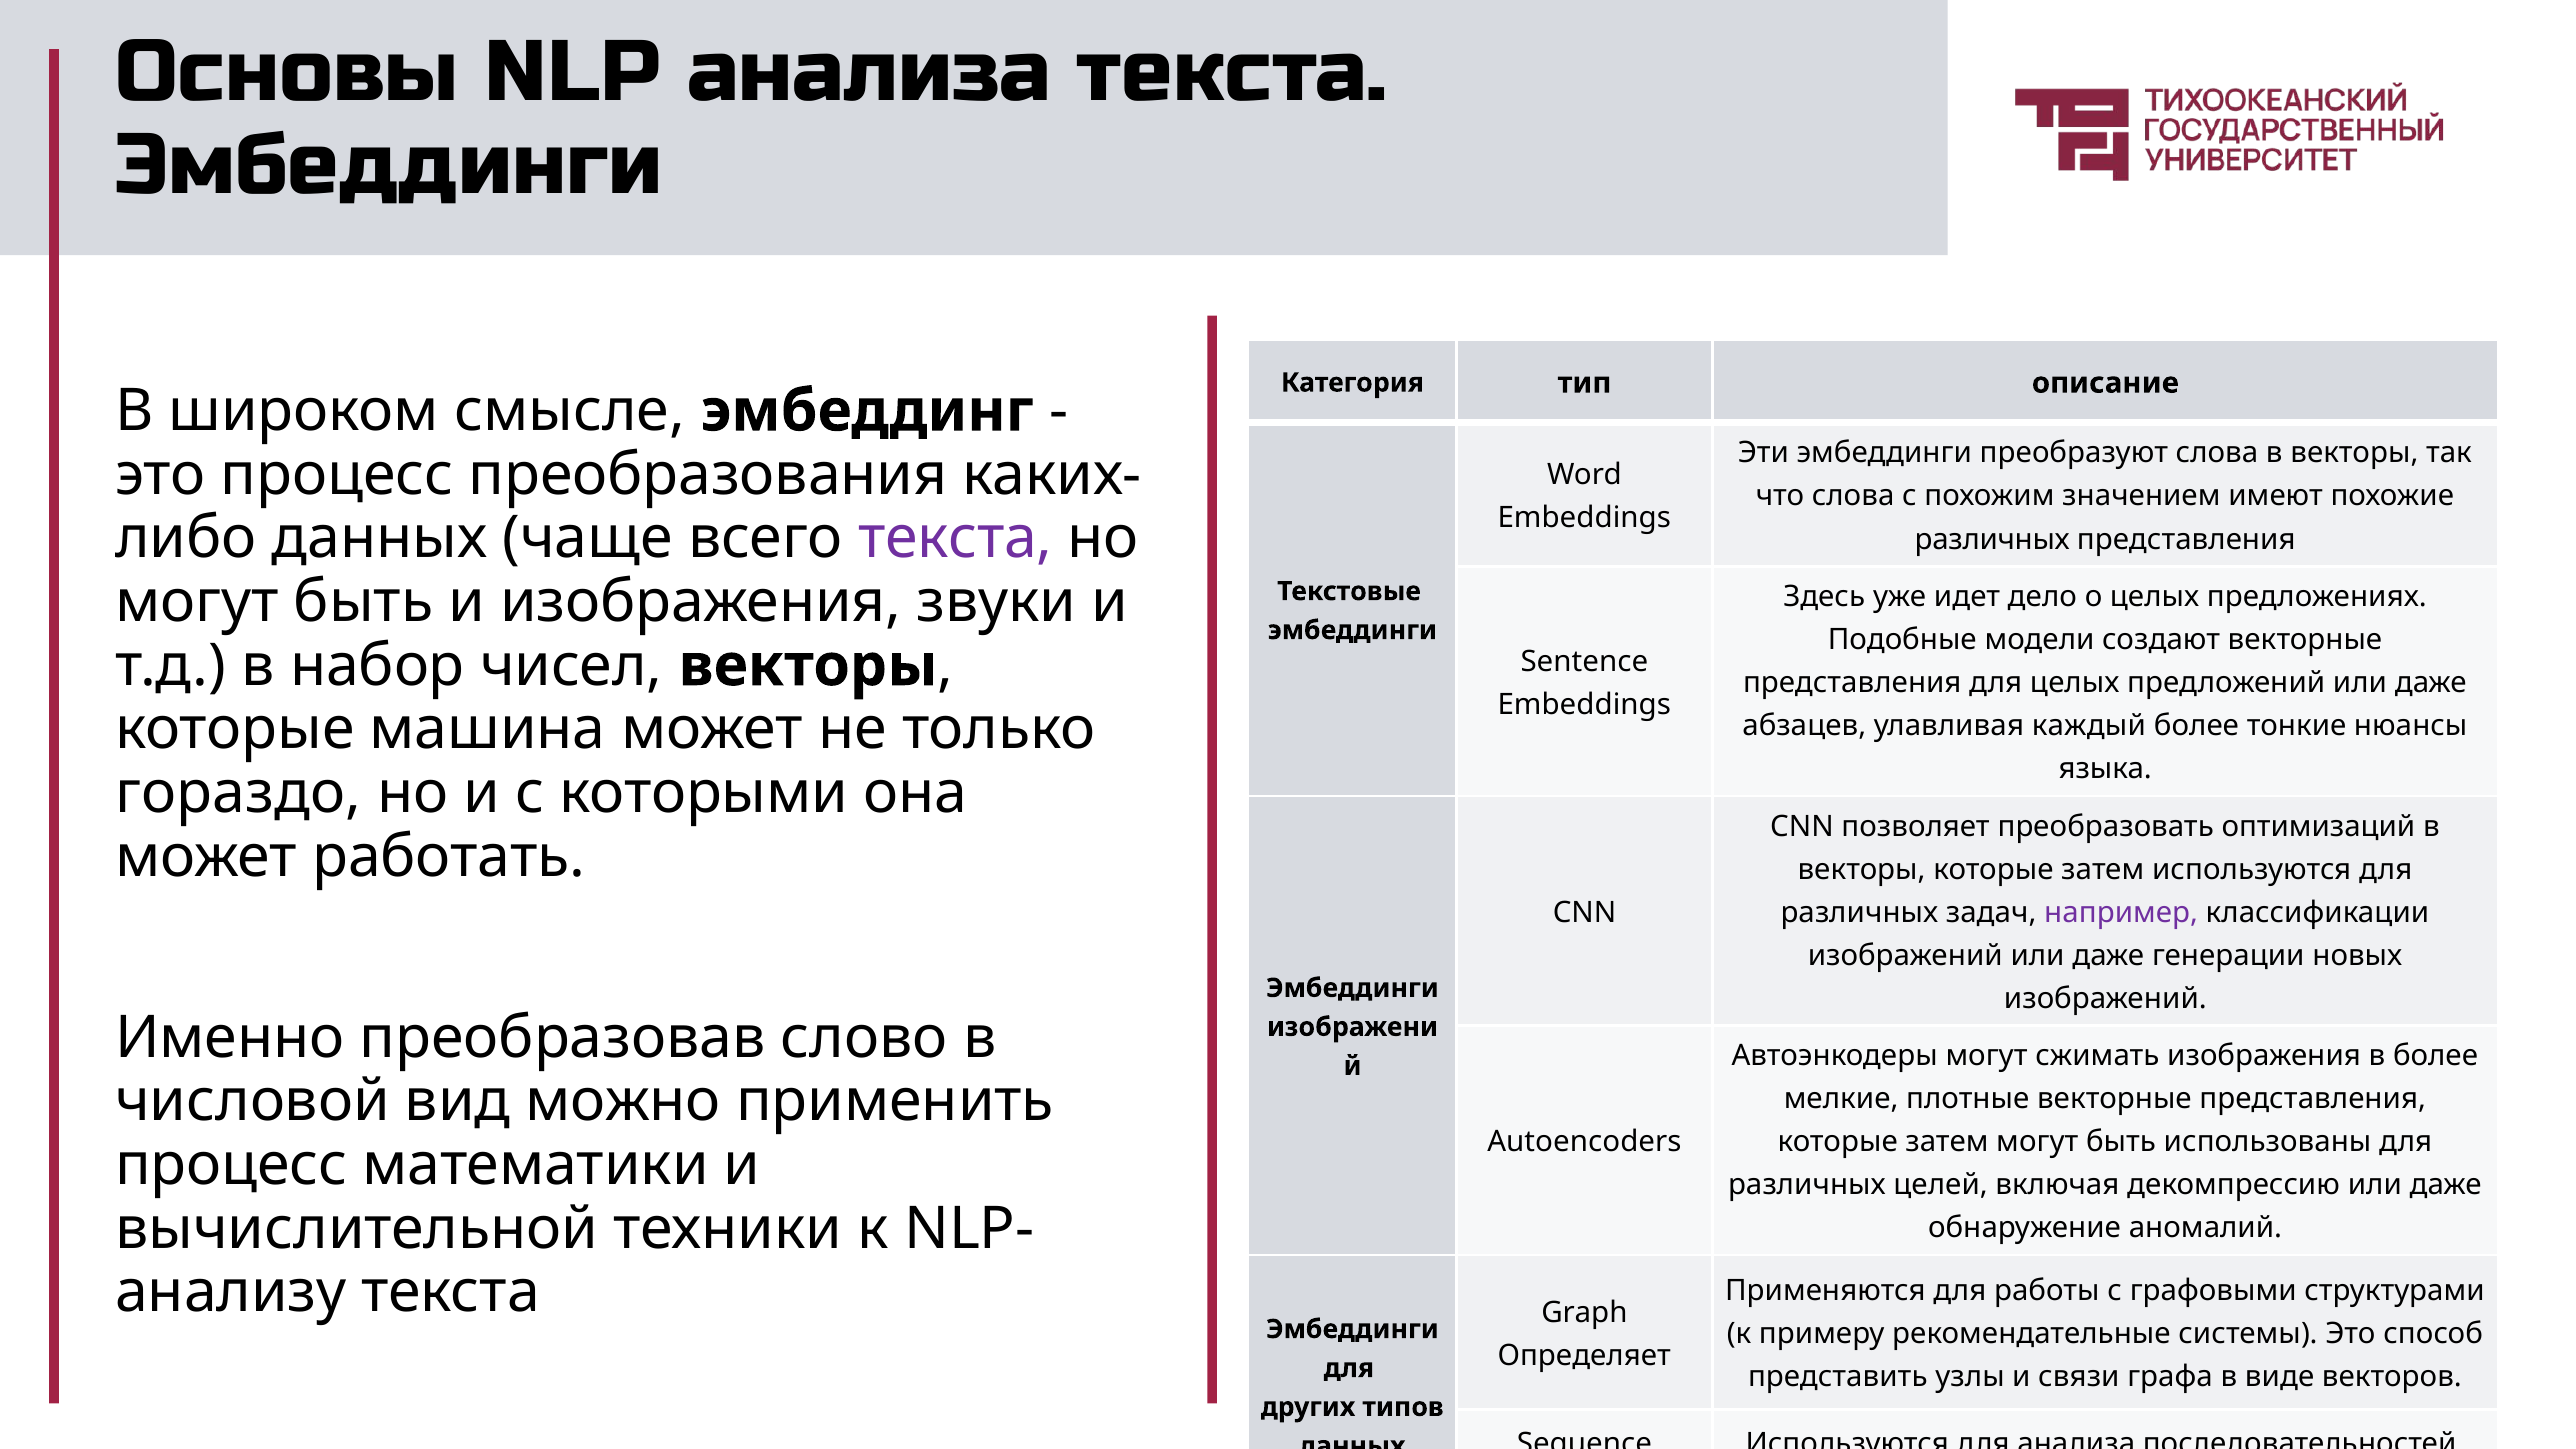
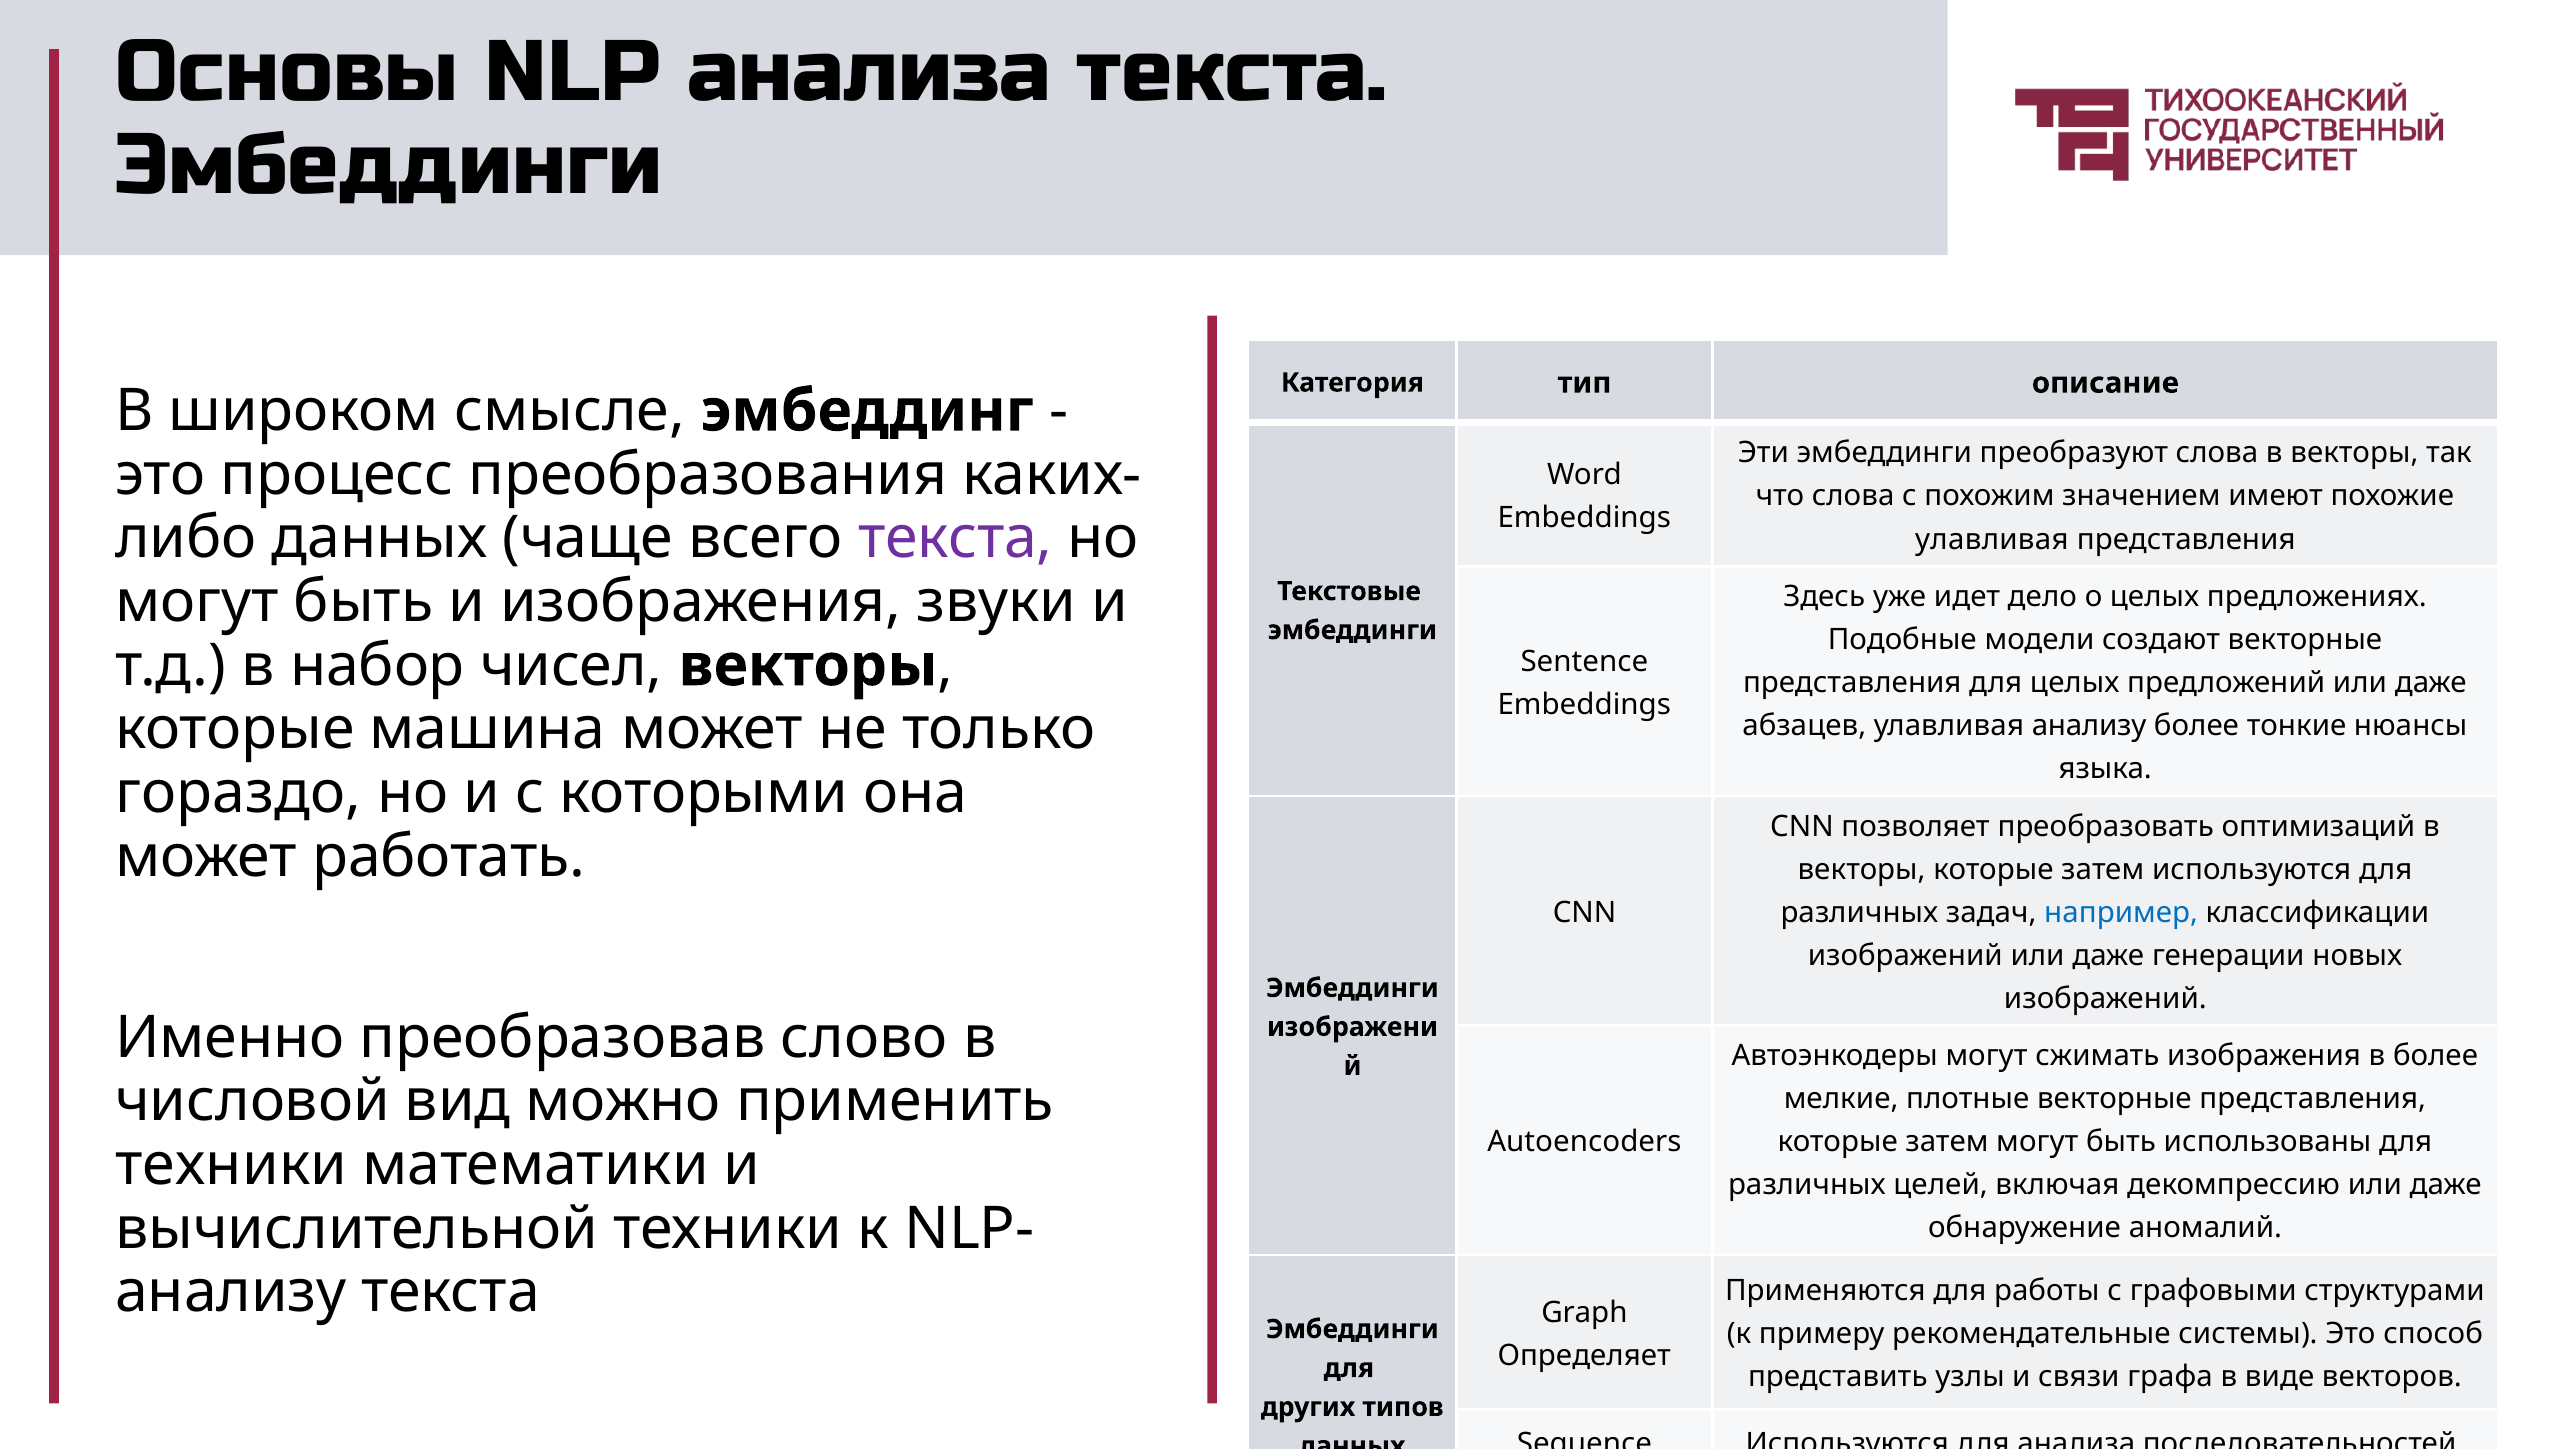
различных at (1992, 539): различных -> улавливая
улавливая каждый: каждый -> анализу
например at (2121, 912) colour: purple -> blue
процесс at (231, 1165): процесс -> техники
